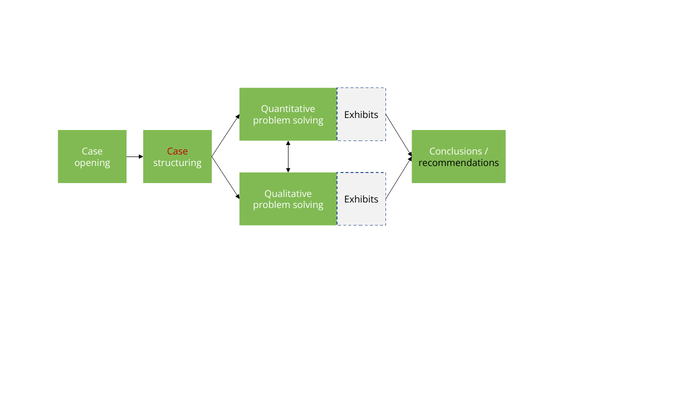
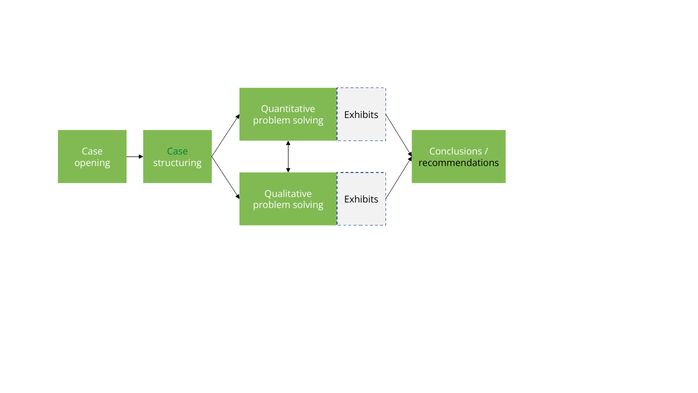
Case at (177, 151) colour: red -> green
